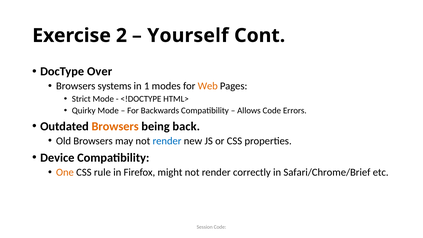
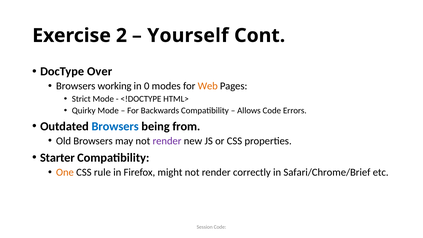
systems: systems -> working
1: 1 -> 0
Browsers at (115, 126) colour: orange -> blue
back: back -> from
render at (167, 141) colour: blue -> purple
Device: Device -> Starter
